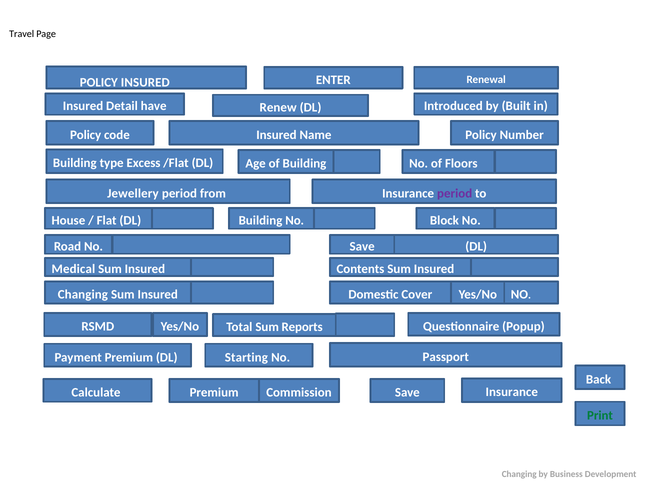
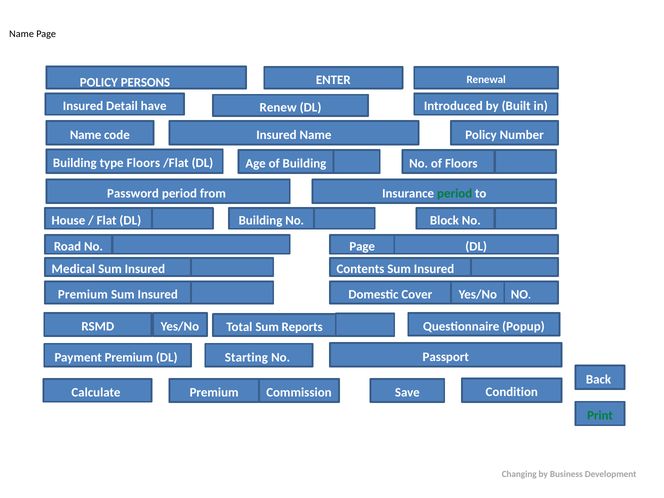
Travel at (22, 34): Travel -> Name
POLICY INSURED: INSURED -> PERSONS
Policy at (86, 135): Policy -> Name
type Excess: Excess -> Floors
Jewellery: Jewellery -> Password
period at (455, 193) colour: purple -> green
Save at (362, 247): Save -> Page
Changing at (83, 295): Changing -> Premium
Calculate Insurance: Insurance -> Condition
